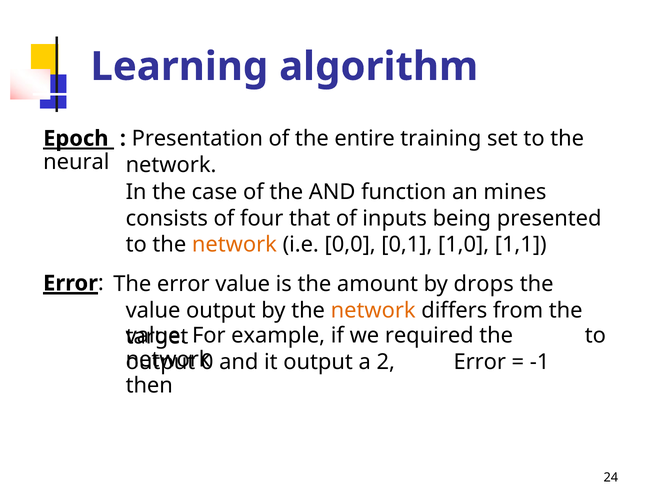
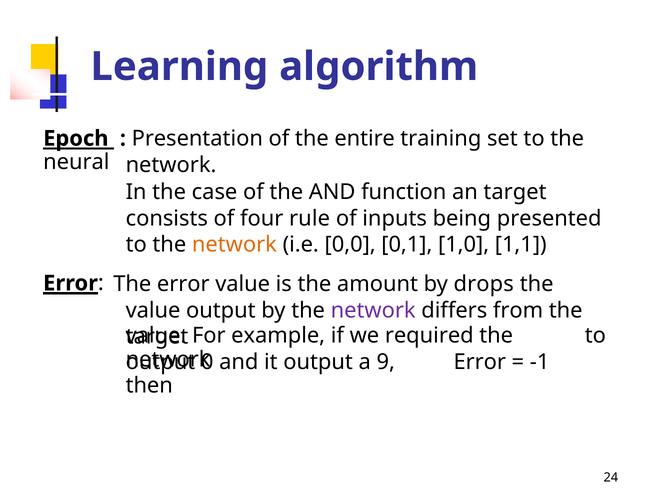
an mines: mines -> target
that: that -> rule
network at (373, 310) colour: orange -> purple
2: 2 -> 9
